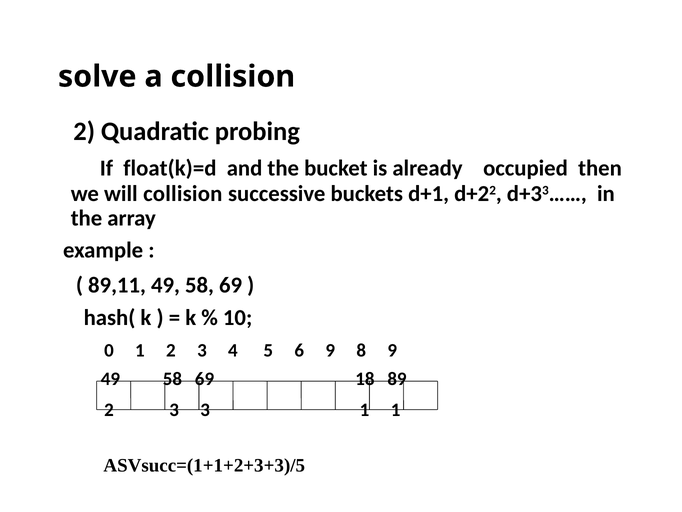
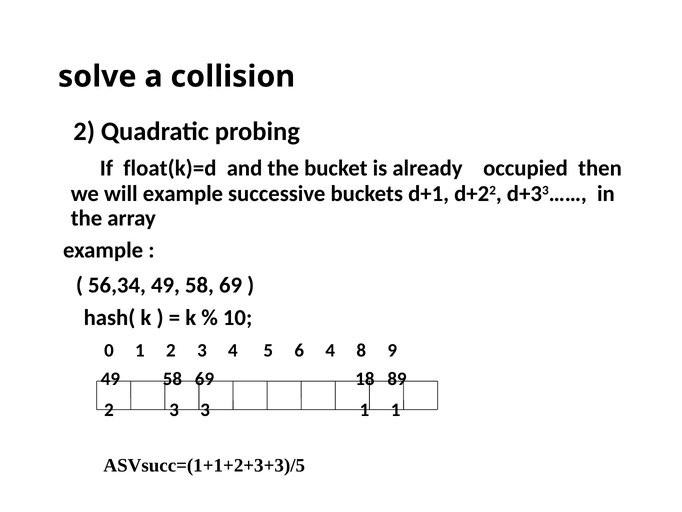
will collision: collision -> example
89,11: 89,11 -> 56,34
6 9: 9 -> 4
